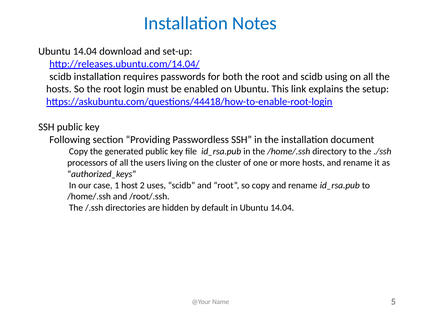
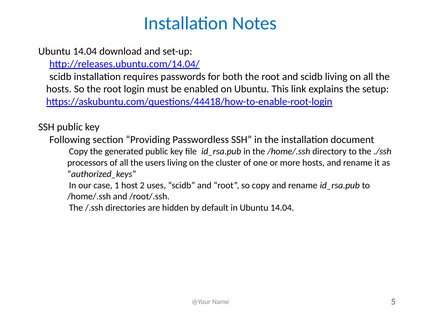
scidb using: using -> living
